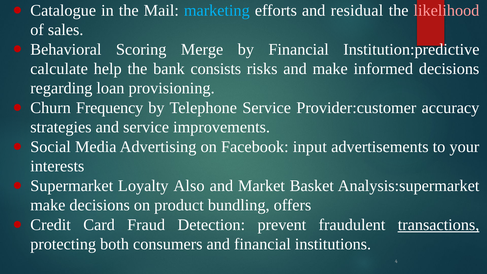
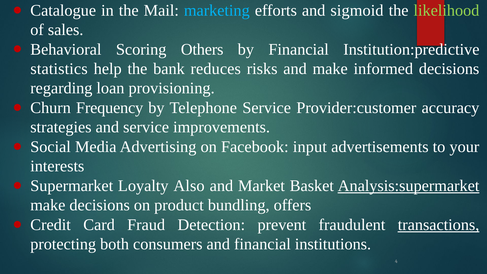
residual: residual -> sigmoid
likelihood colour: pink -> light green
Merge: Merge -> Others
calculate: calculate -> statistics
consists: consists -> reduces
Analysis:supermarket underline: none -> present
